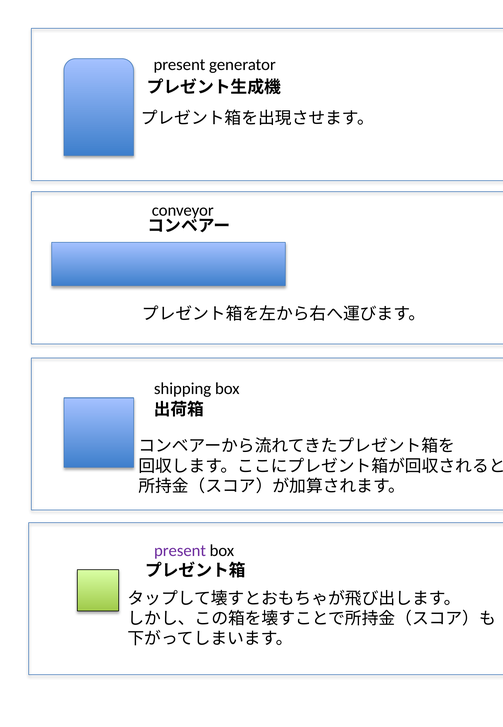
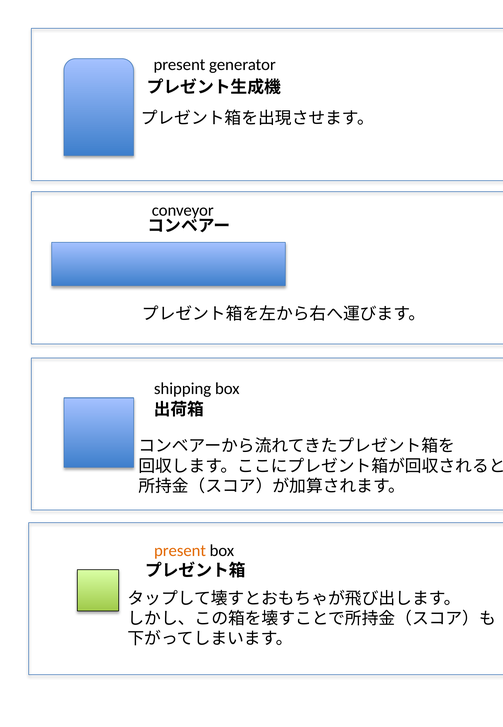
present at (180, 550) colour: purple -> orange
